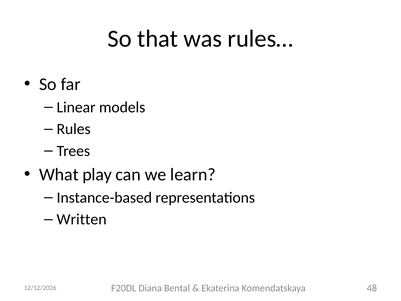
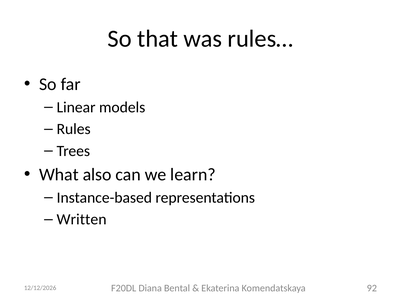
play: play -> also
48: 48 -> 92
